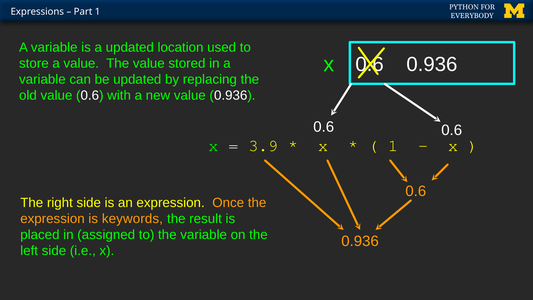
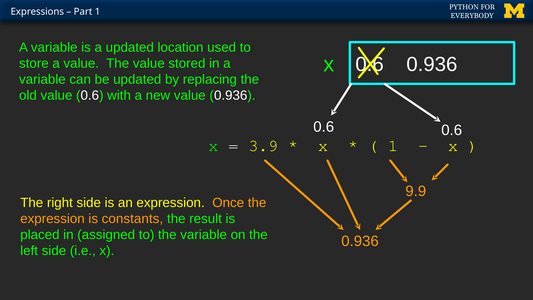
0.6 at (416, 191): 0.6 -> 9.9
keywords: keywords -> constants
